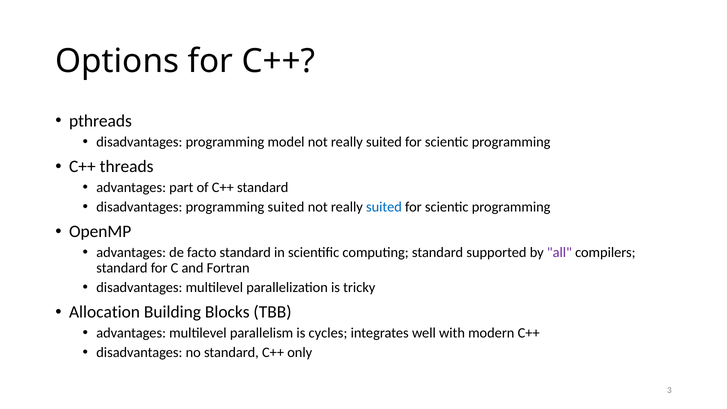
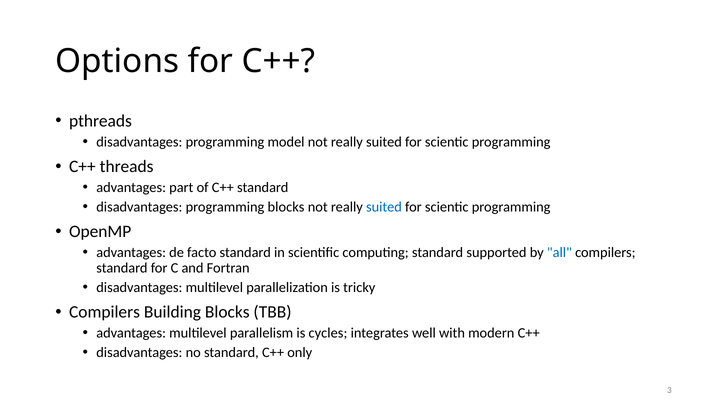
programming suited: suited -> blocks
all colour: purple -> blue
Allocation at (105, 312): Allocation -> Compilers
